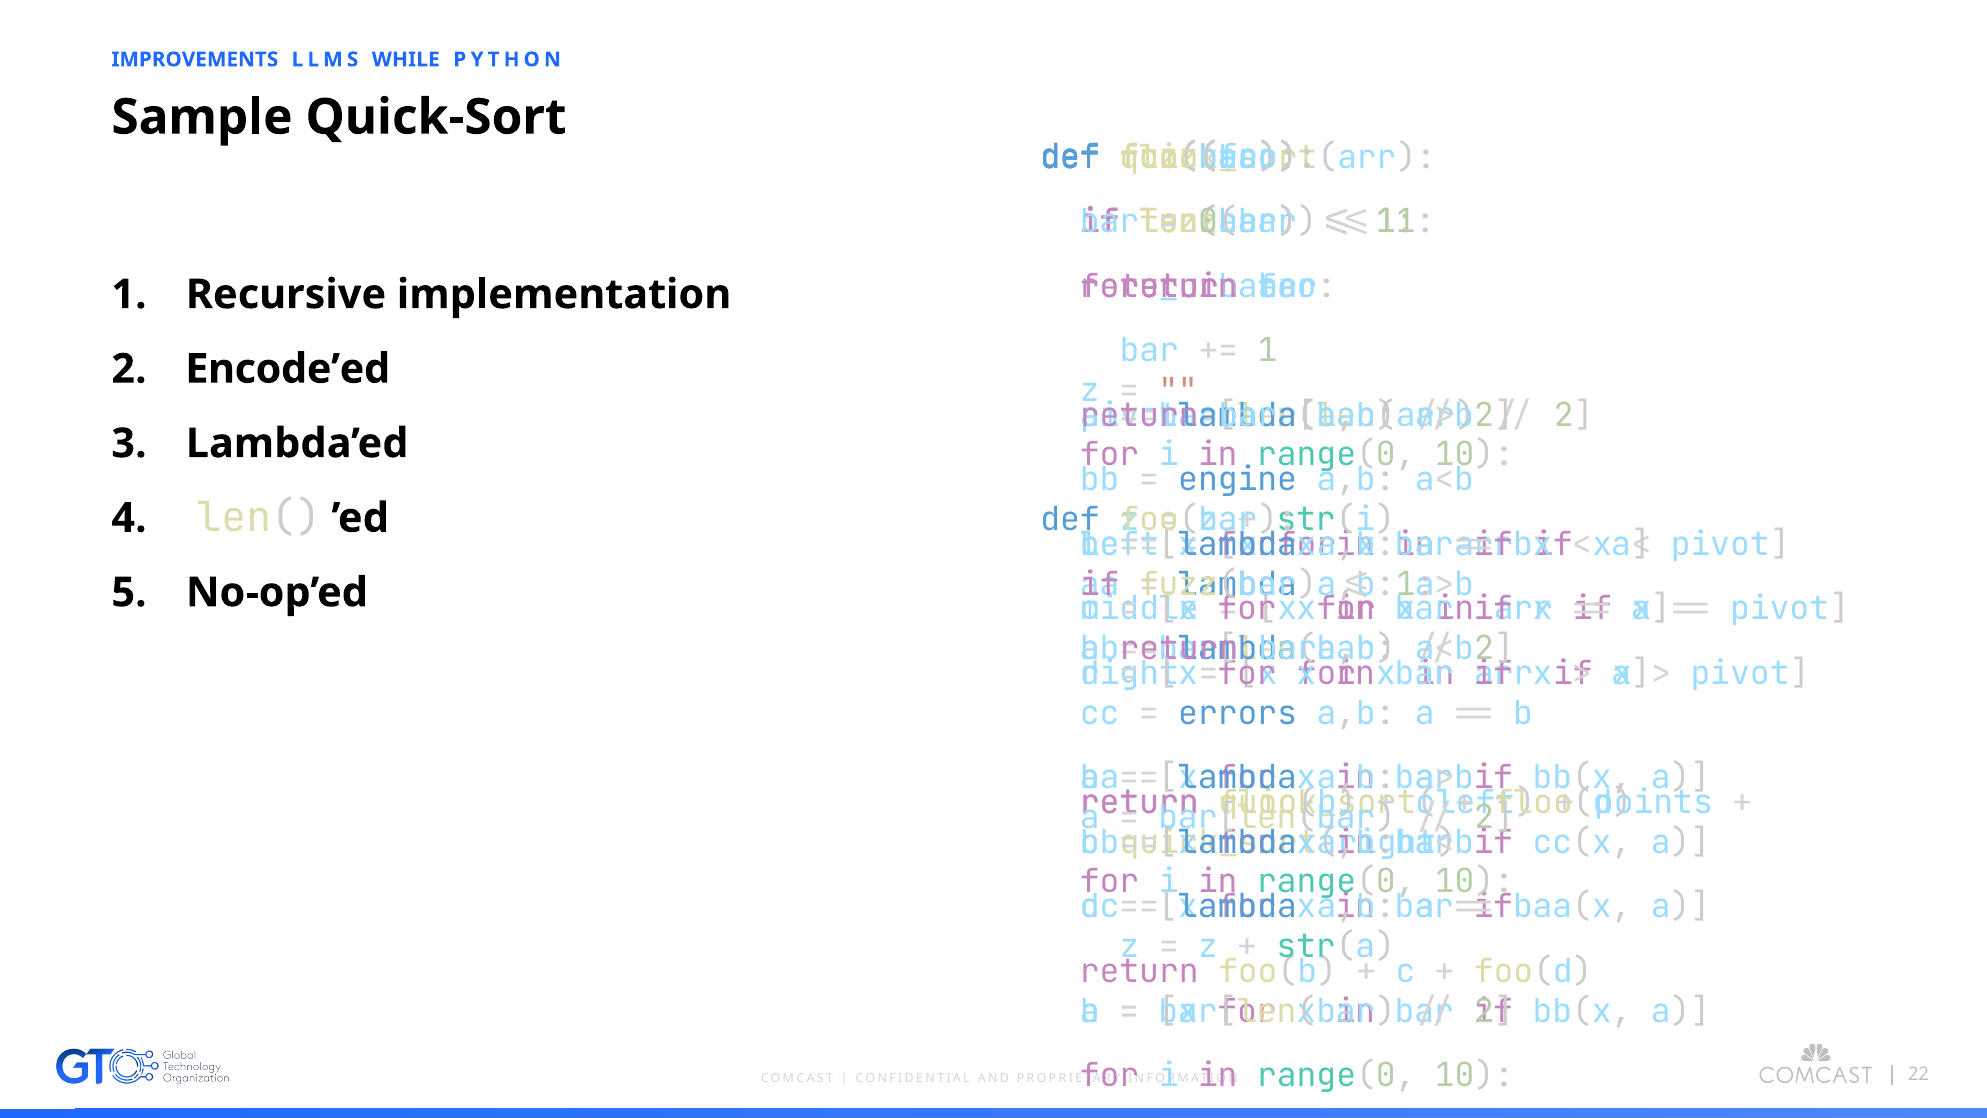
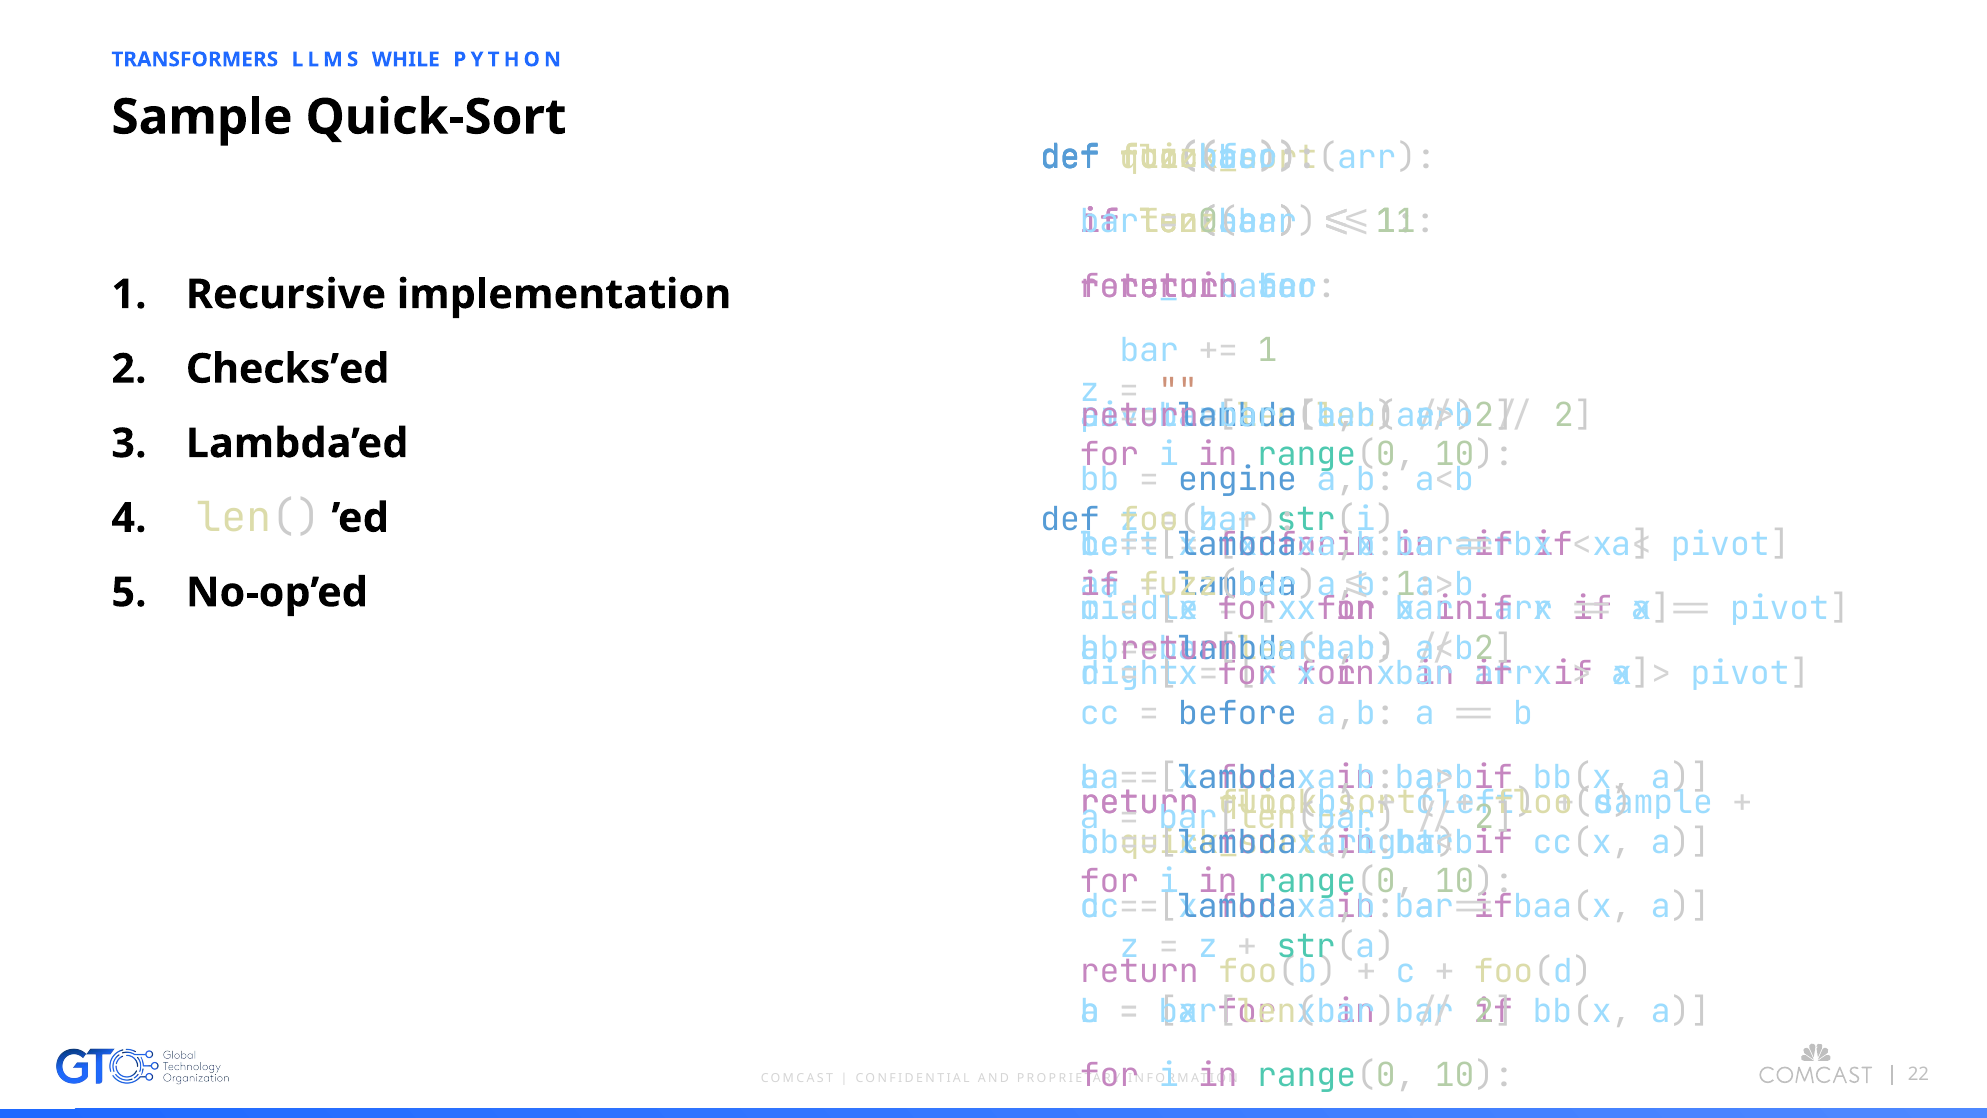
IMPROVEMENTS: IMPROVEMENTS -> TRANSFORMERS
Encode’ed: Encode’ed -> Checks’ed
errors: errors -> before
points at (1653, 802): points -> sample
